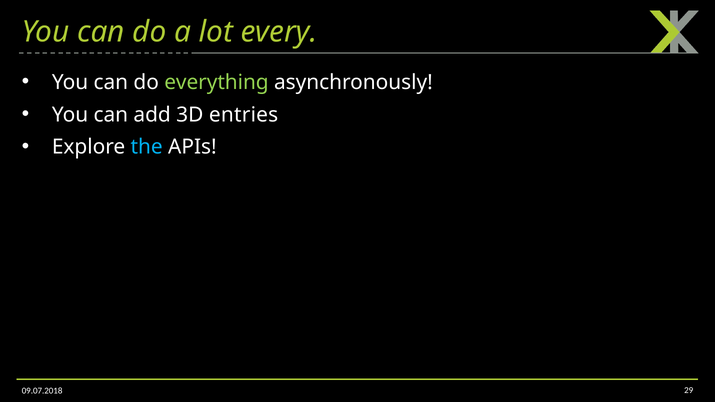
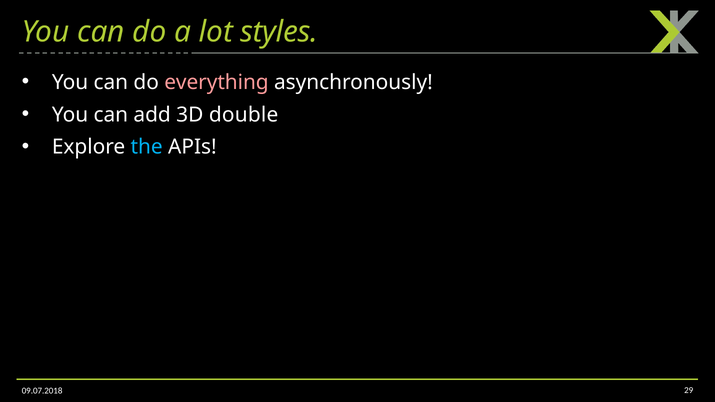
every: every -> styles
everything colour: light green -> pink
entries: entries -> double
